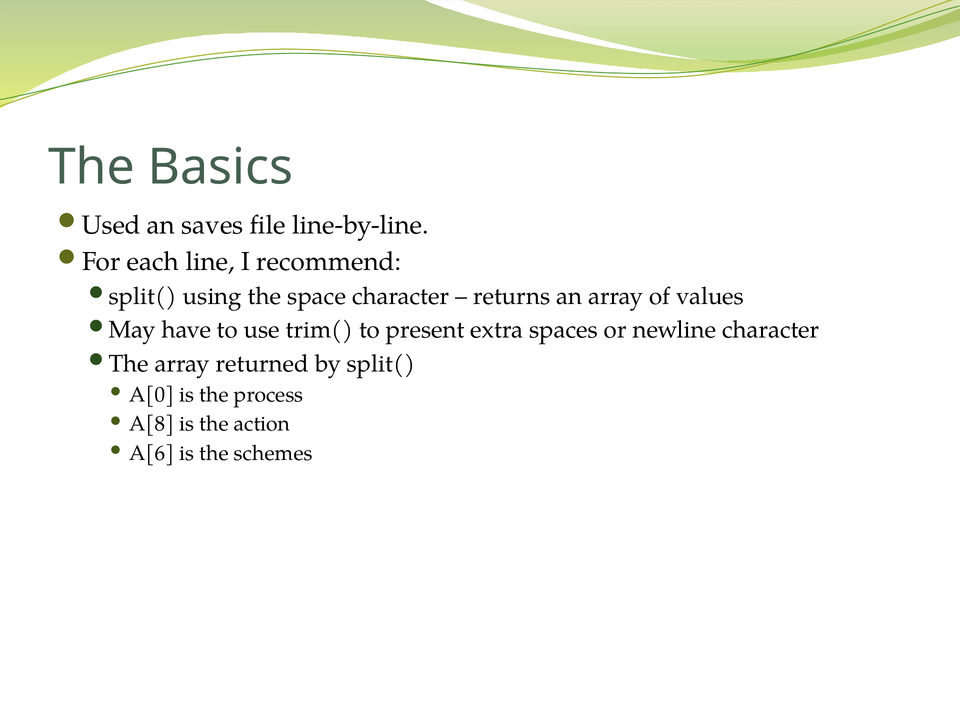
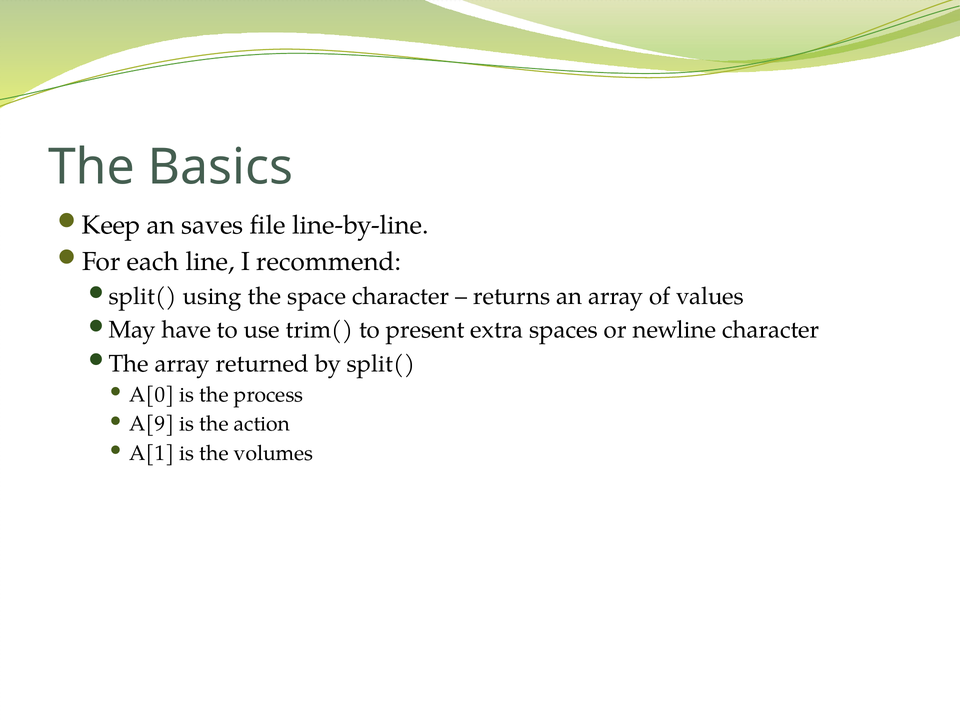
Used: Used -> Keep
A[8: A[8 -> A[9
A[6: A[6 -> A[1
schemes: schemes -> volumes
